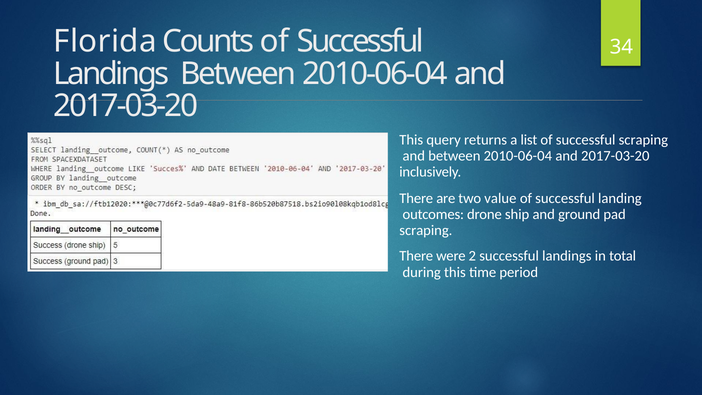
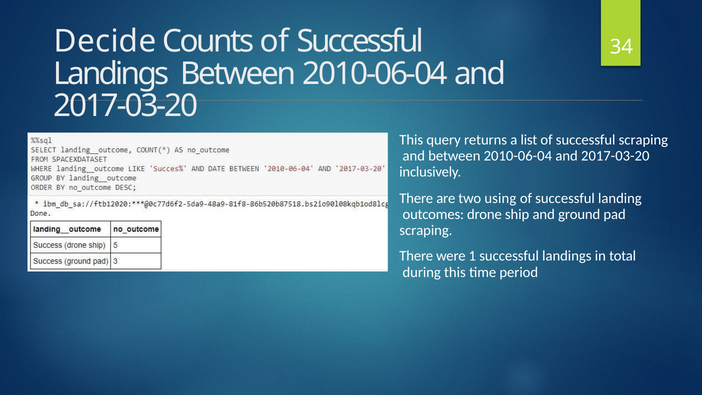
Florida: Florida -> Decide
value: value -> using
2: 2 -> 1
